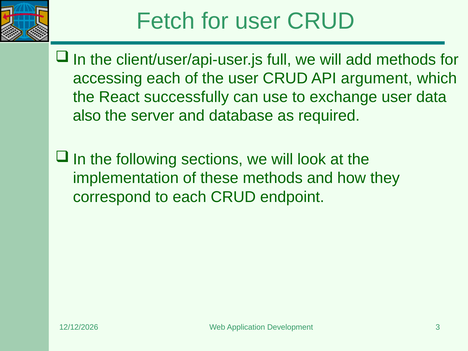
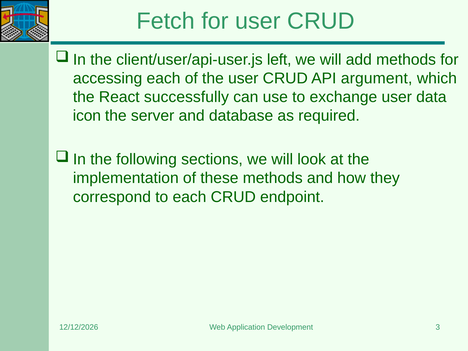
full: full -> left
also: also -> icon
